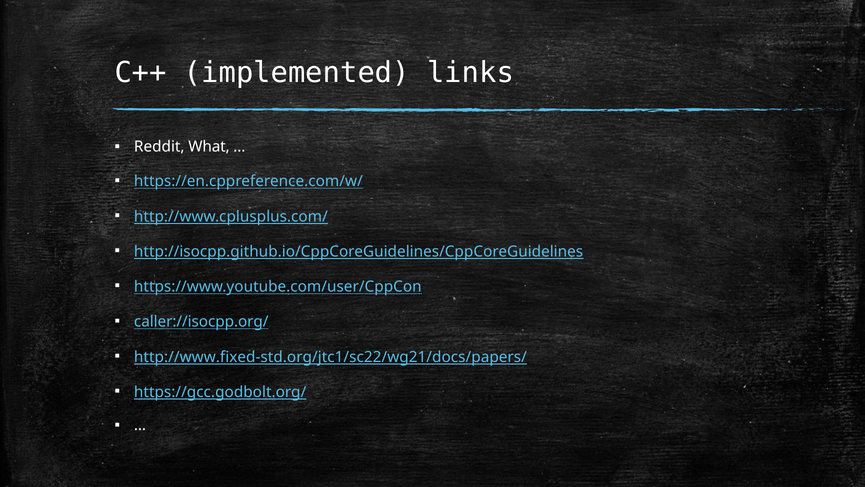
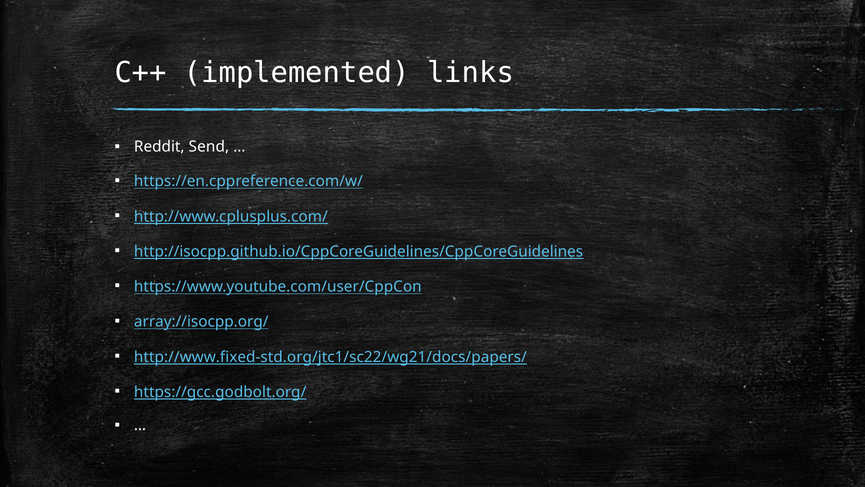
What: What -> Send
caller://isocpp.org/: caller://isocpp.org/ -> array://isocpp.org/
